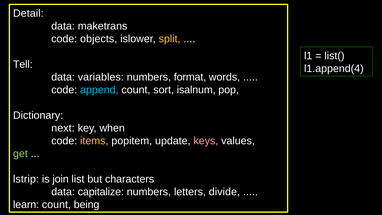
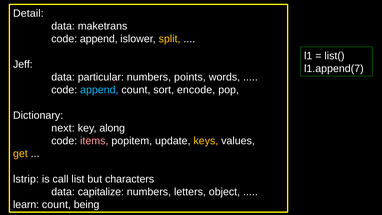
objects at (99, 39): objects -> append
Tell: Tell -> Jeff
l1.append(4: l1.append(4 -> l1.append(7
variables: variables -> particular
format: format -> points
isalnum: isalnum -> encode
when: when -> along
items colour: yellow -> pink
keys colour: pink -> yellow
get colour: light green -> yellow
join: join -> call
divide: divide -> object
